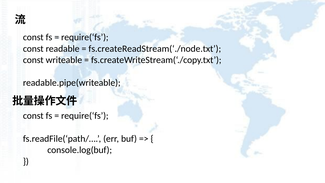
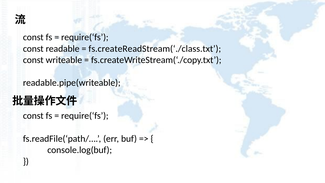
fs.createReadStream(‘./node.txt: fs.createReadStream(‘./node.txt -> fs.createReadStream(‘./class.txt
